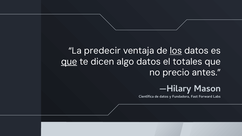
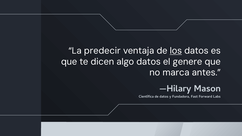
que at (69, 62) underline: present -> none
totales: totales -> genere
precio: precio -> marca
